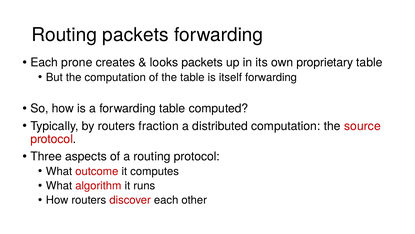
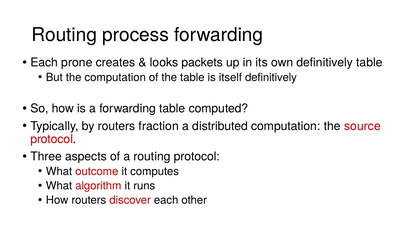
Routing packets: packets -> process
own proprietary: proprietary -> definitively
itself forwarding: forwarding -> definitively
